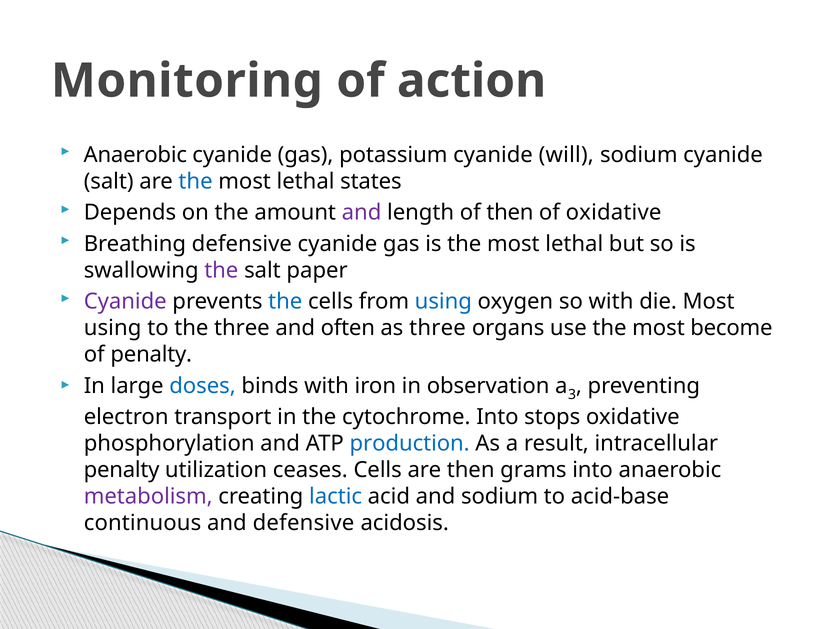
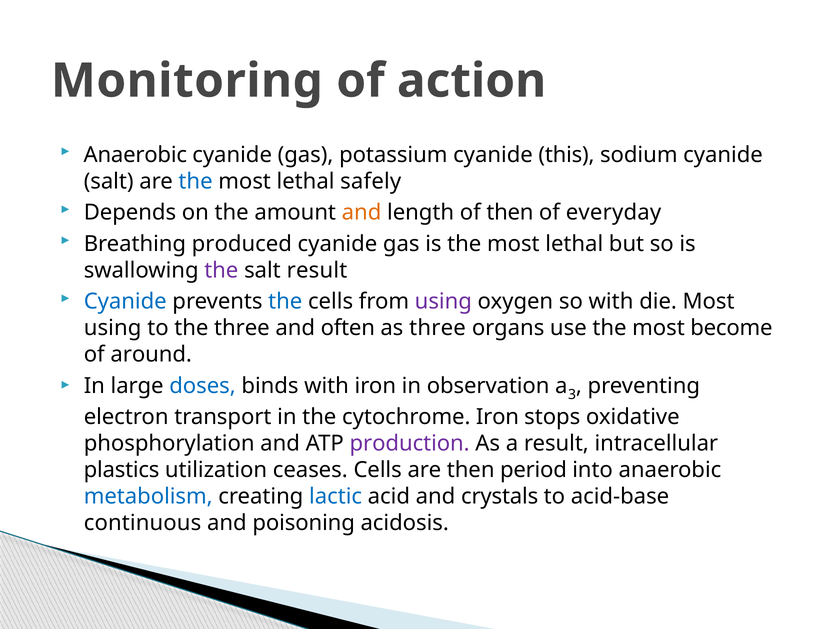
will: will -> this
states: states -> safely
and at (362, 213) colour: purple -> orange
of oxidative: oxidative -> everyday
Breathing defensive: defensive -> produced
salt paper: paper -> result
Cyanide at (125, 302) colour: purple -> blue
using at (443, 302) colour: blue -> purple
of penalty: penalty -> around
cytochrome Into: Into -> Iron
production colour: blue -> purple
penalty at (122, 470): penalty -> plastics
grams: grams -> period
metabolism colour: purple -> blue
and sodium: sodium -> crystals
and defensive: defensive -> poisoning
